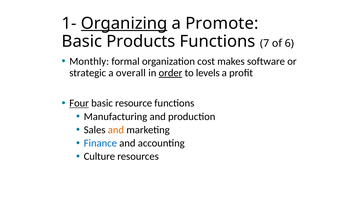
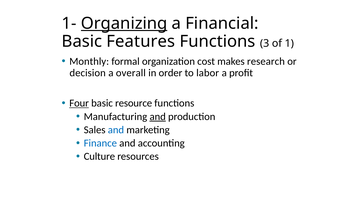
Promote: Promote -> Financial
Products: Products -> Features
7: 7 -> 3
6: 6 -> 1
software: software -> research
strategic: strategic -> decision
order underline: present -> none
levels: levels -> labor
and at (158, 117) underline: none -> present
and at (116, 130) colour: orange -> blue
